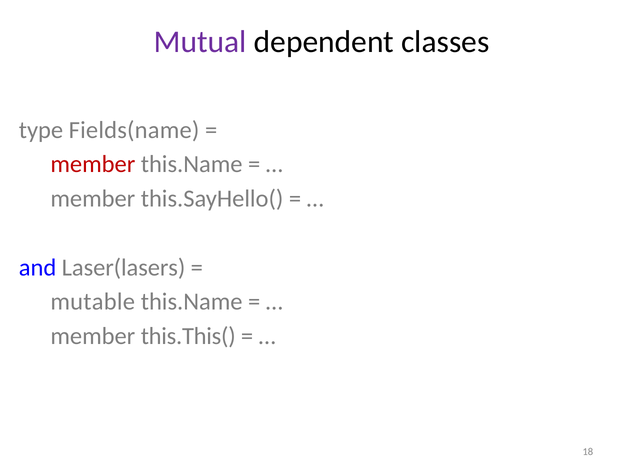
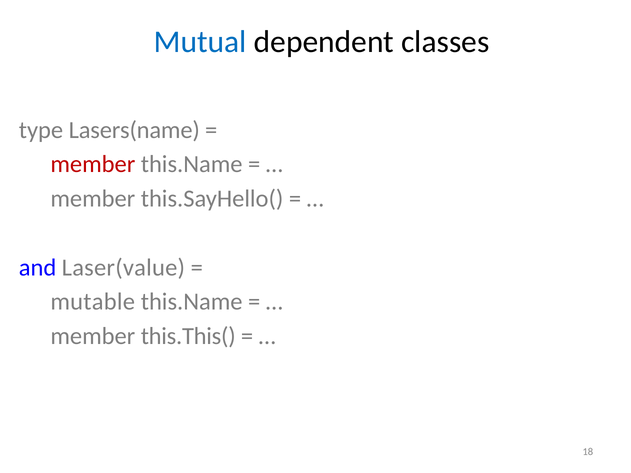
Mutual colour: purple -> blue
Fields(name: Fields(name -> Lasers(name
Laser(lasers: Laser(lasers -> Laser(value
